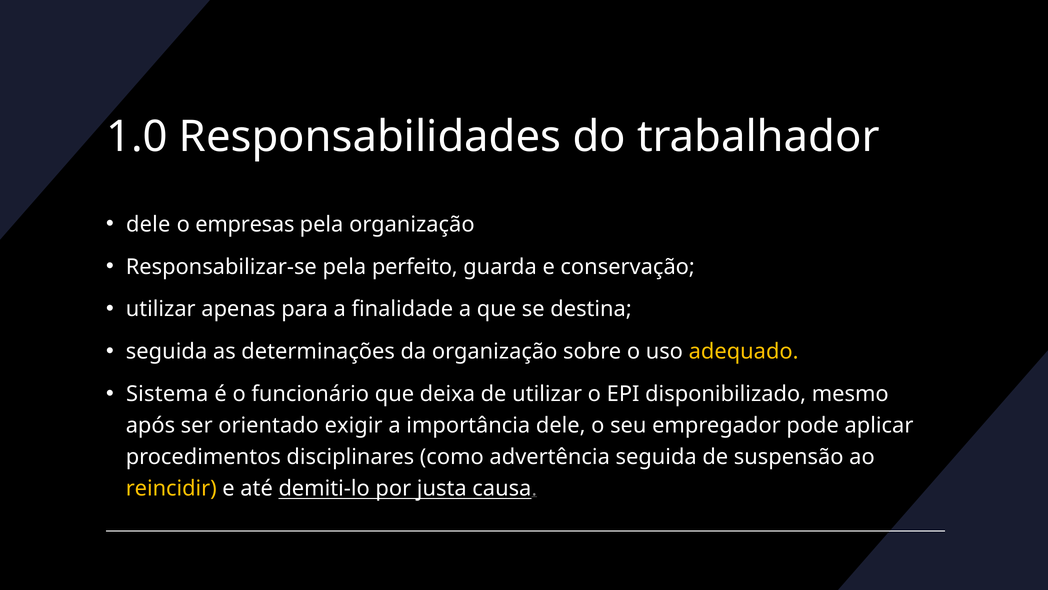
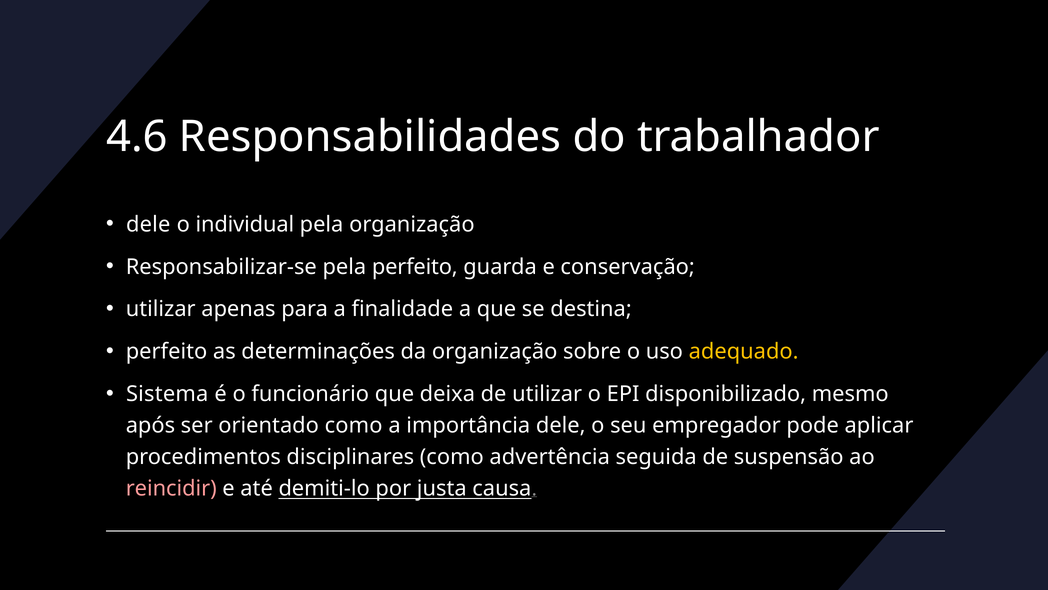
1.0: 1.0 -> 4.6
empresas: empresas -> individual
seguida at (167, 351): seguida -> perfeito
orientado exigir: exigir -> como
reincidir colour: yellow -> pink
